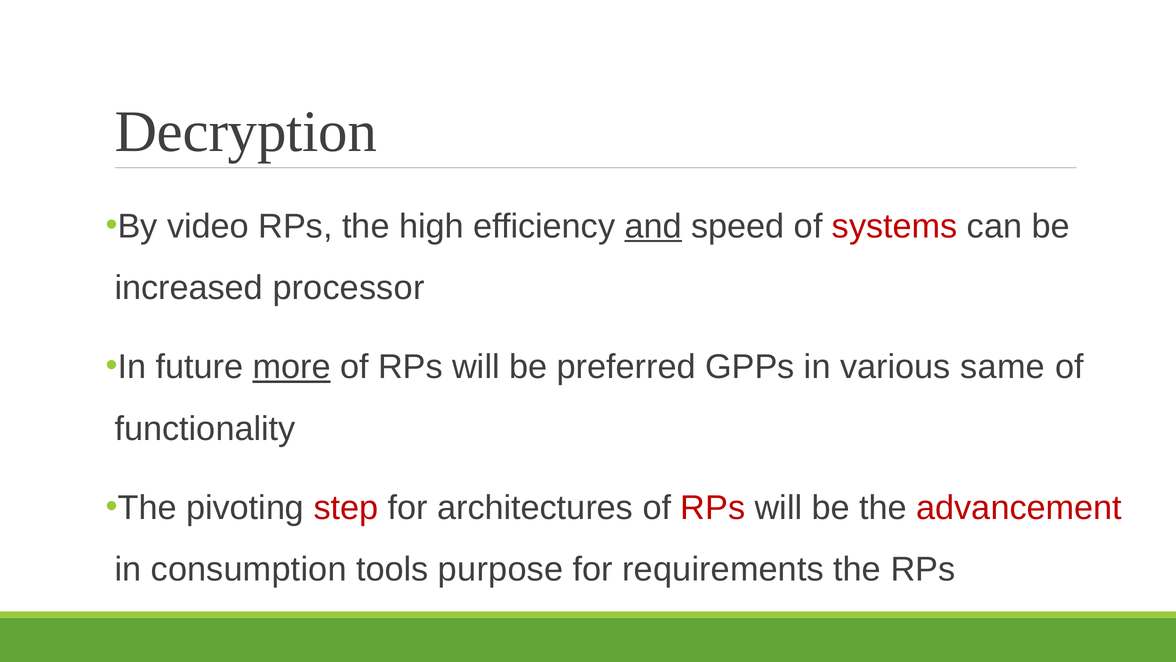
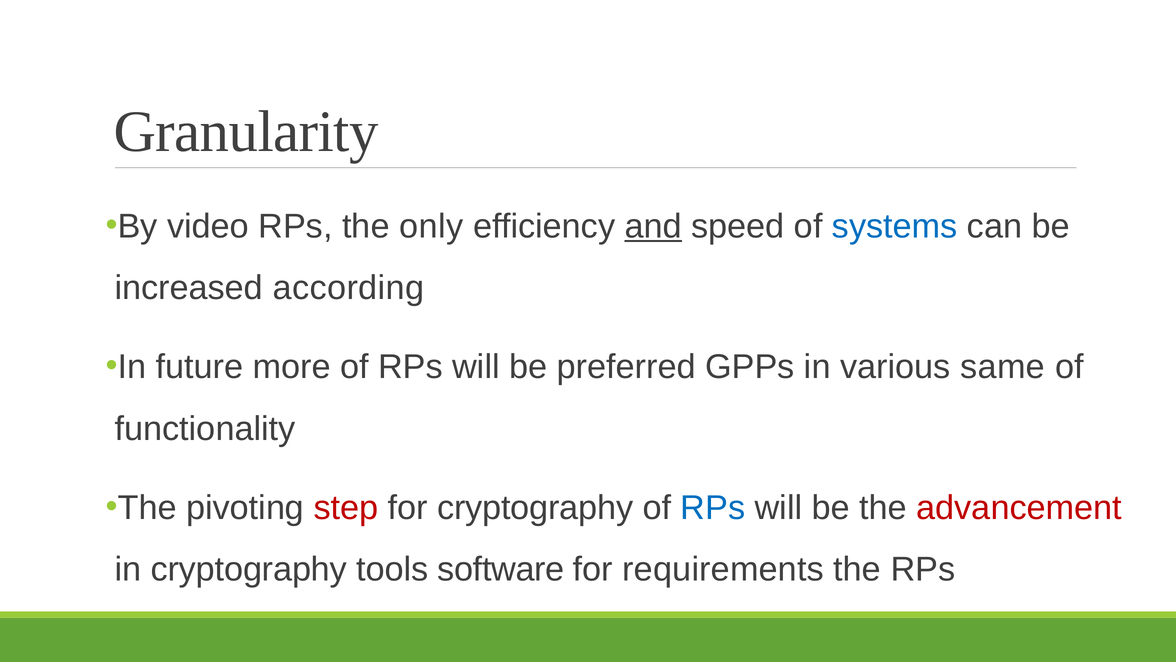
Decryption: Decryption -> Granularity
high: high -> only
systems colour: red -> blue
processor: processor -> according
more underline: present -> none
for architectures: architectures -> cryptography
RPs at (713, 507) colour: red -> blue
in consumption: consumption -> cryptography
purpose: purpose -> software
